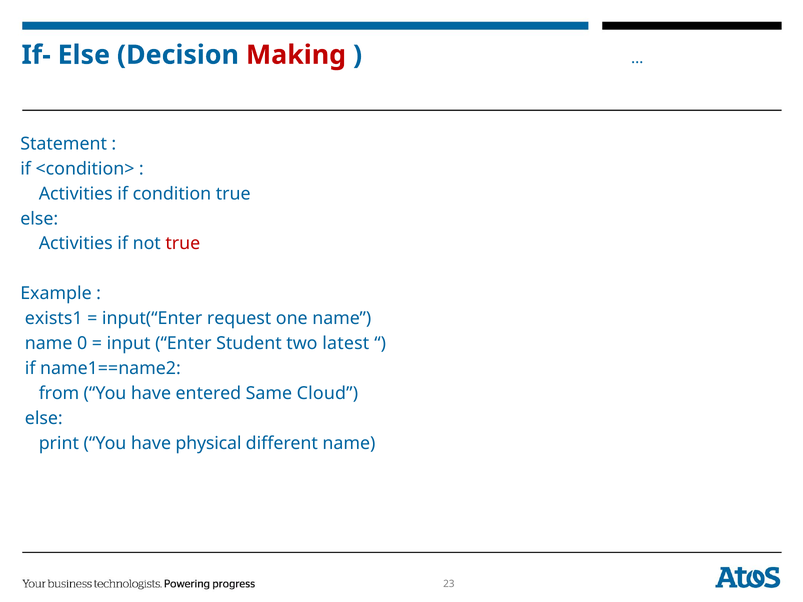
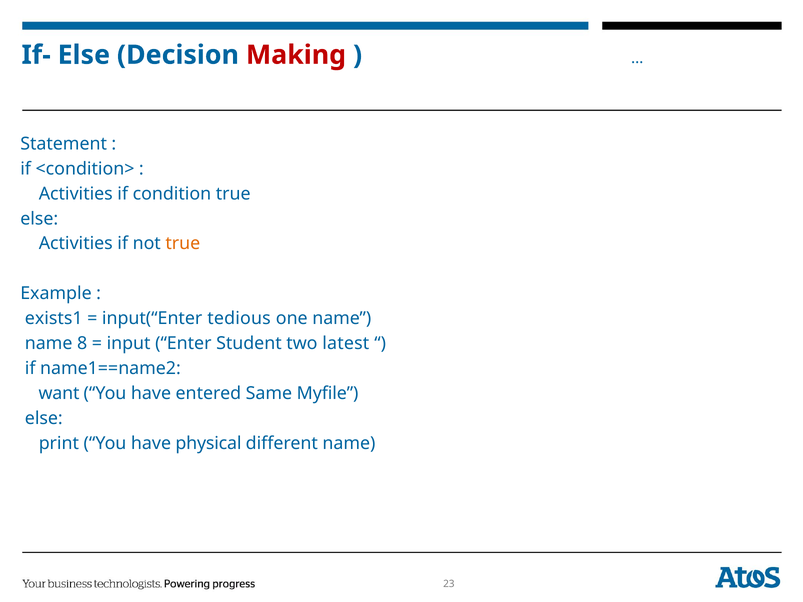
true at (183, 244) colour: red -> orange
request: request -> tedious
0: 0 -> 8
from: from -> want
Cloud: Cloud -> Myfile
